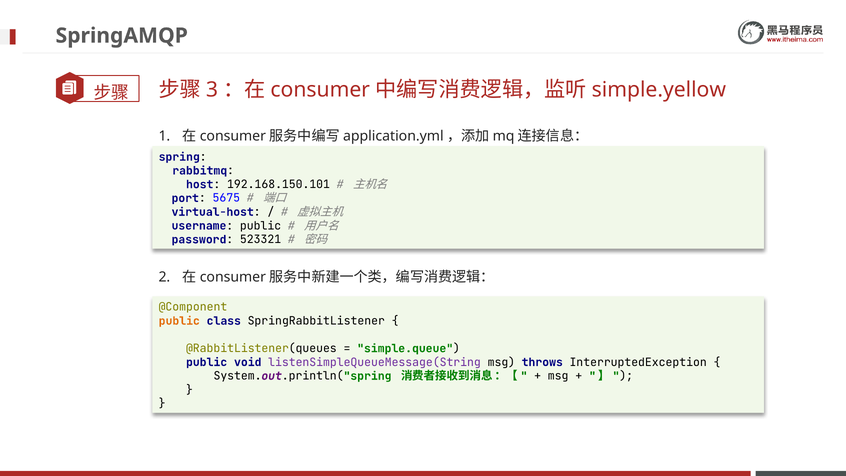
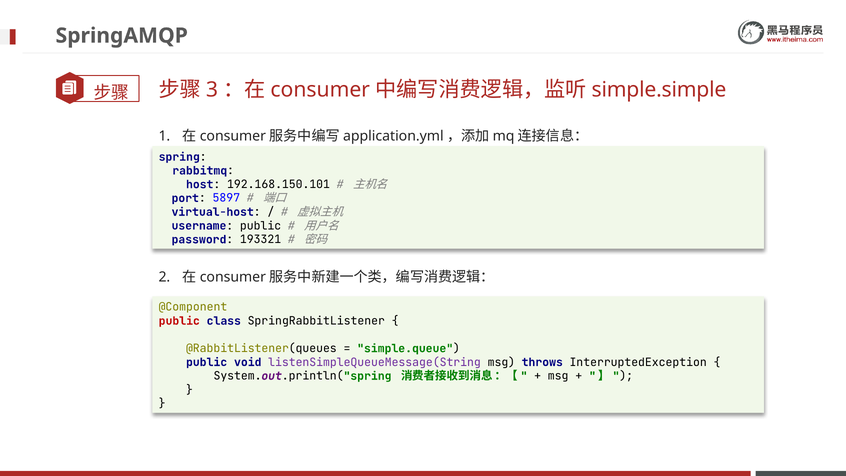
simple.yellow: simple.yellow -> simple.simple
5675: 5675 -> 5897
523321: 523321 -> 193321
public at (179, 321) colour: orange -> red
